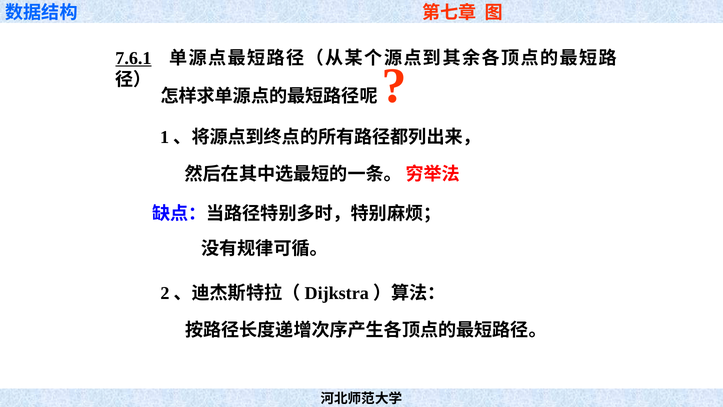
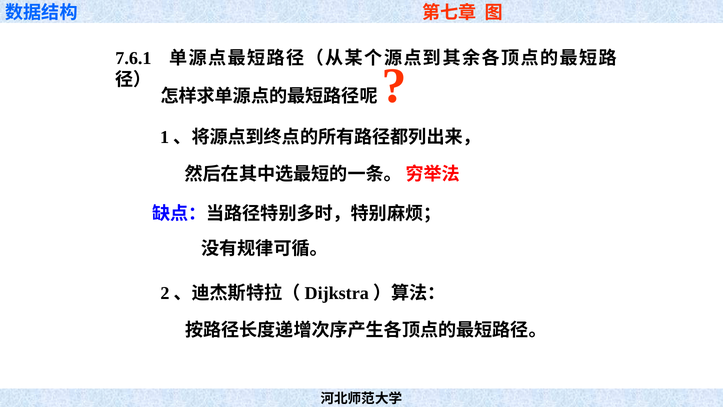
7.6.1 underline: present -> none
